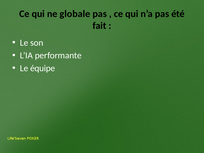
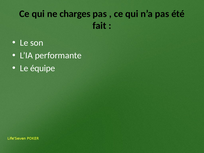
globale: globale -> charges
